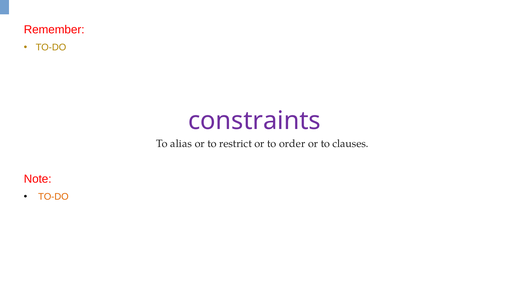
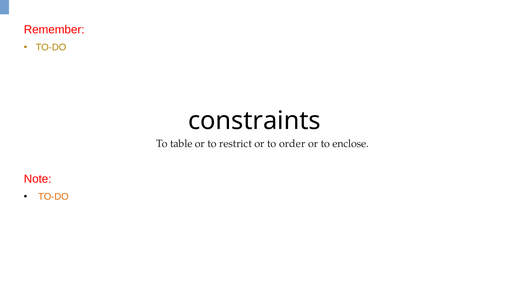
constraints colour: purple -> black
alias: alias -> table
clauses: clauses -> enclose
